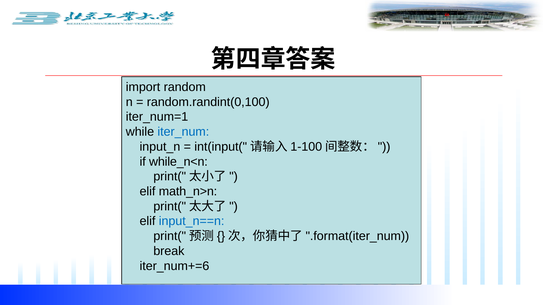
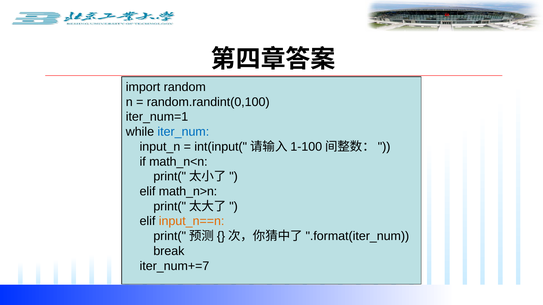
while_n<n: while_n<n -> math_n<n
input_n==n colour: blue -> orange
iter_num+=6: iter_num+=6 -> iter_num+=7
